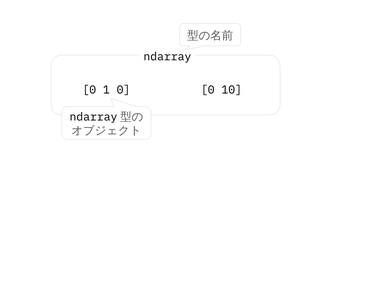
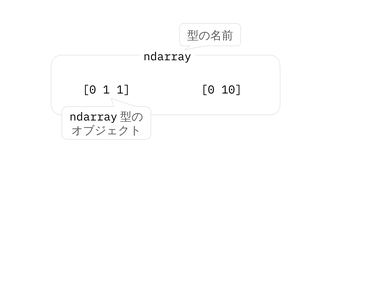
1 0: 0 -> 1
